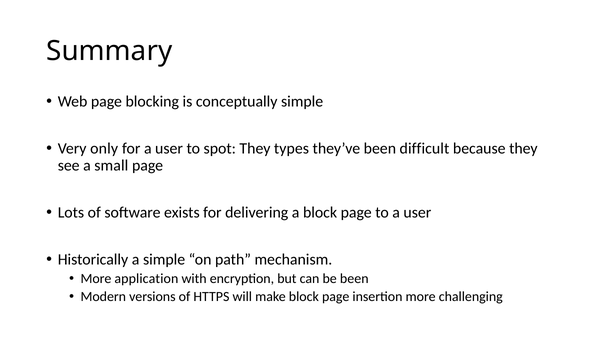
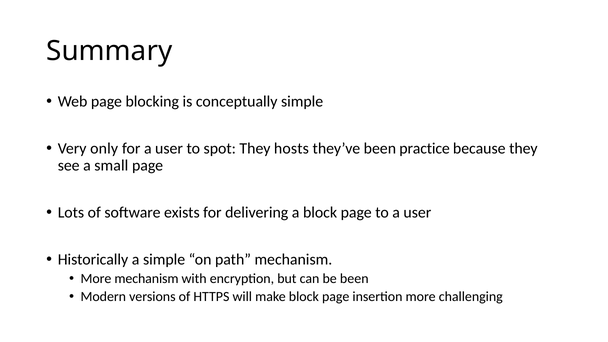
types: types -> hosts
difficult: difficult -> practice
More application: application -> mechanism
